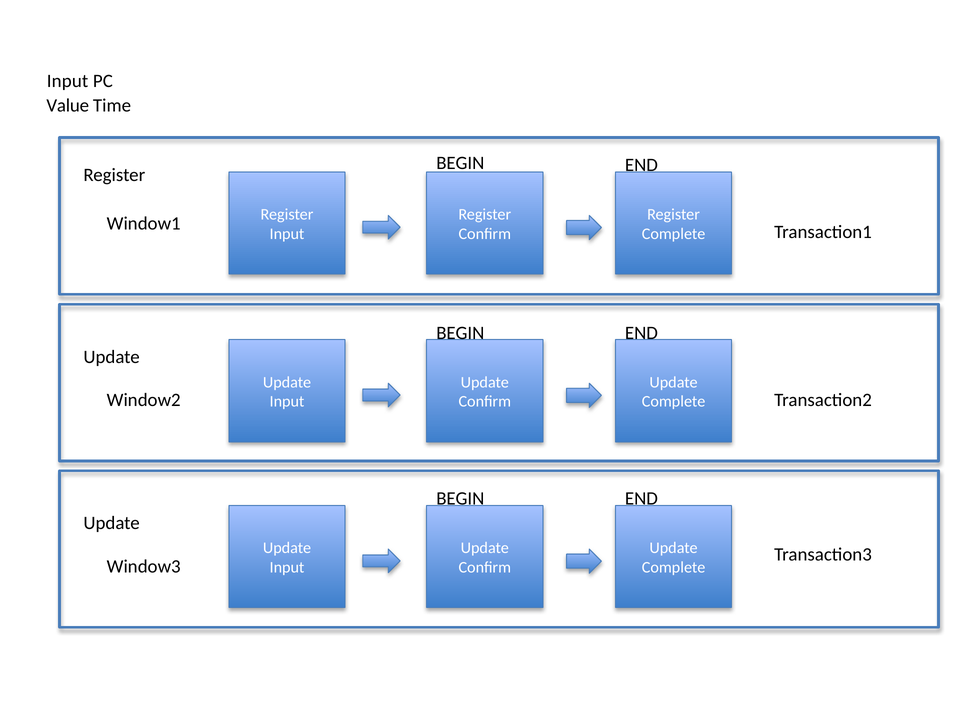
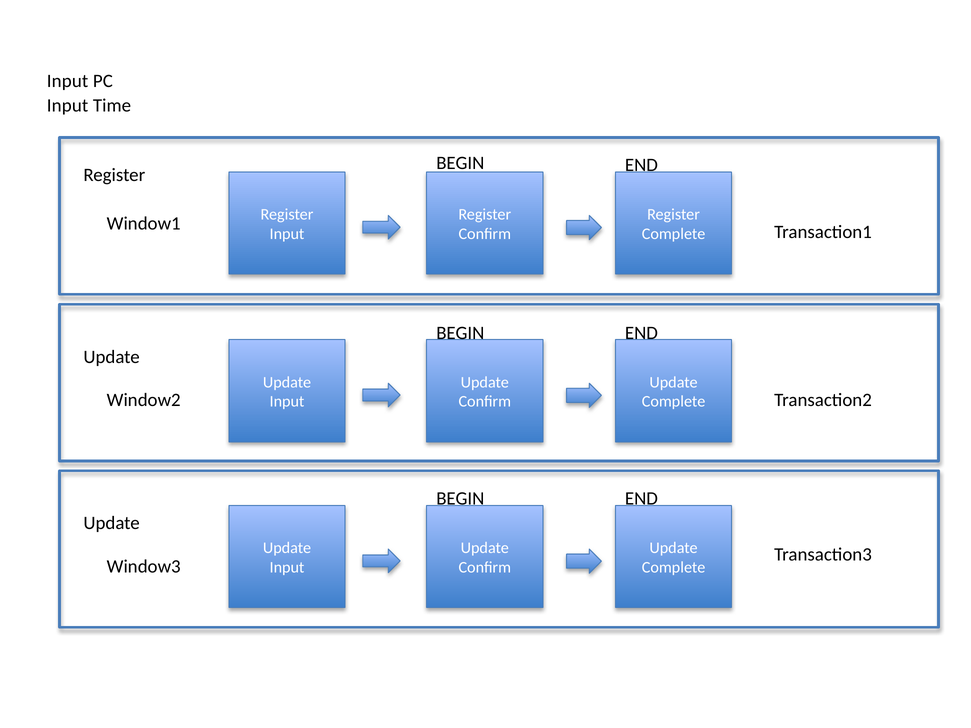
Value at (68, 105): Value -> Input
